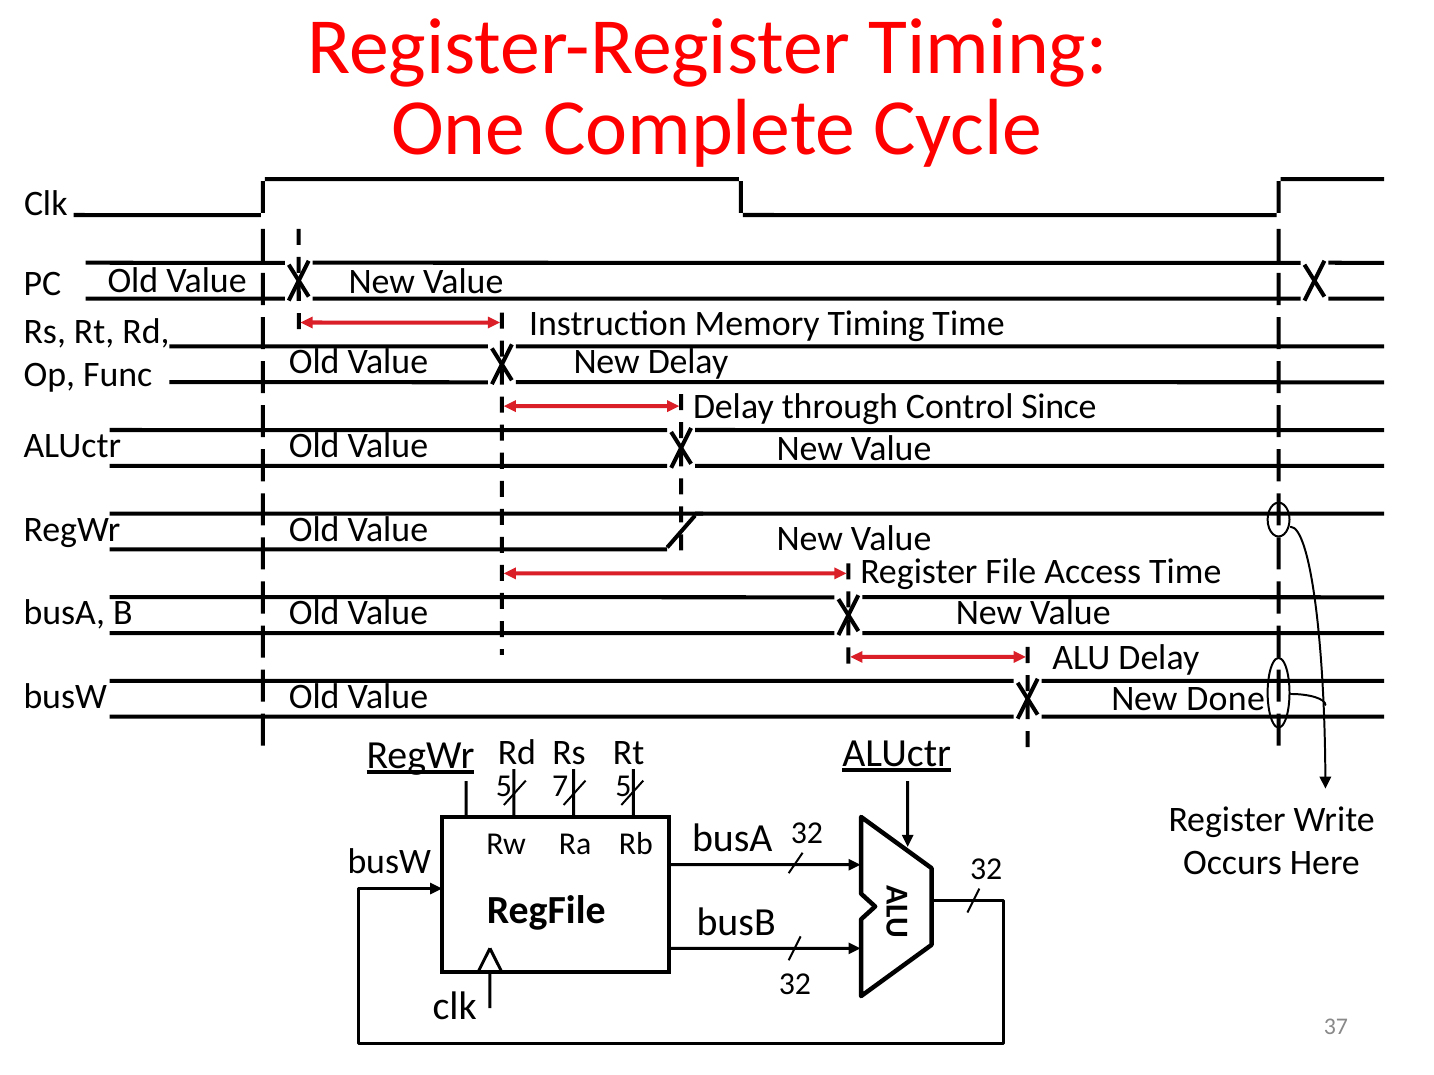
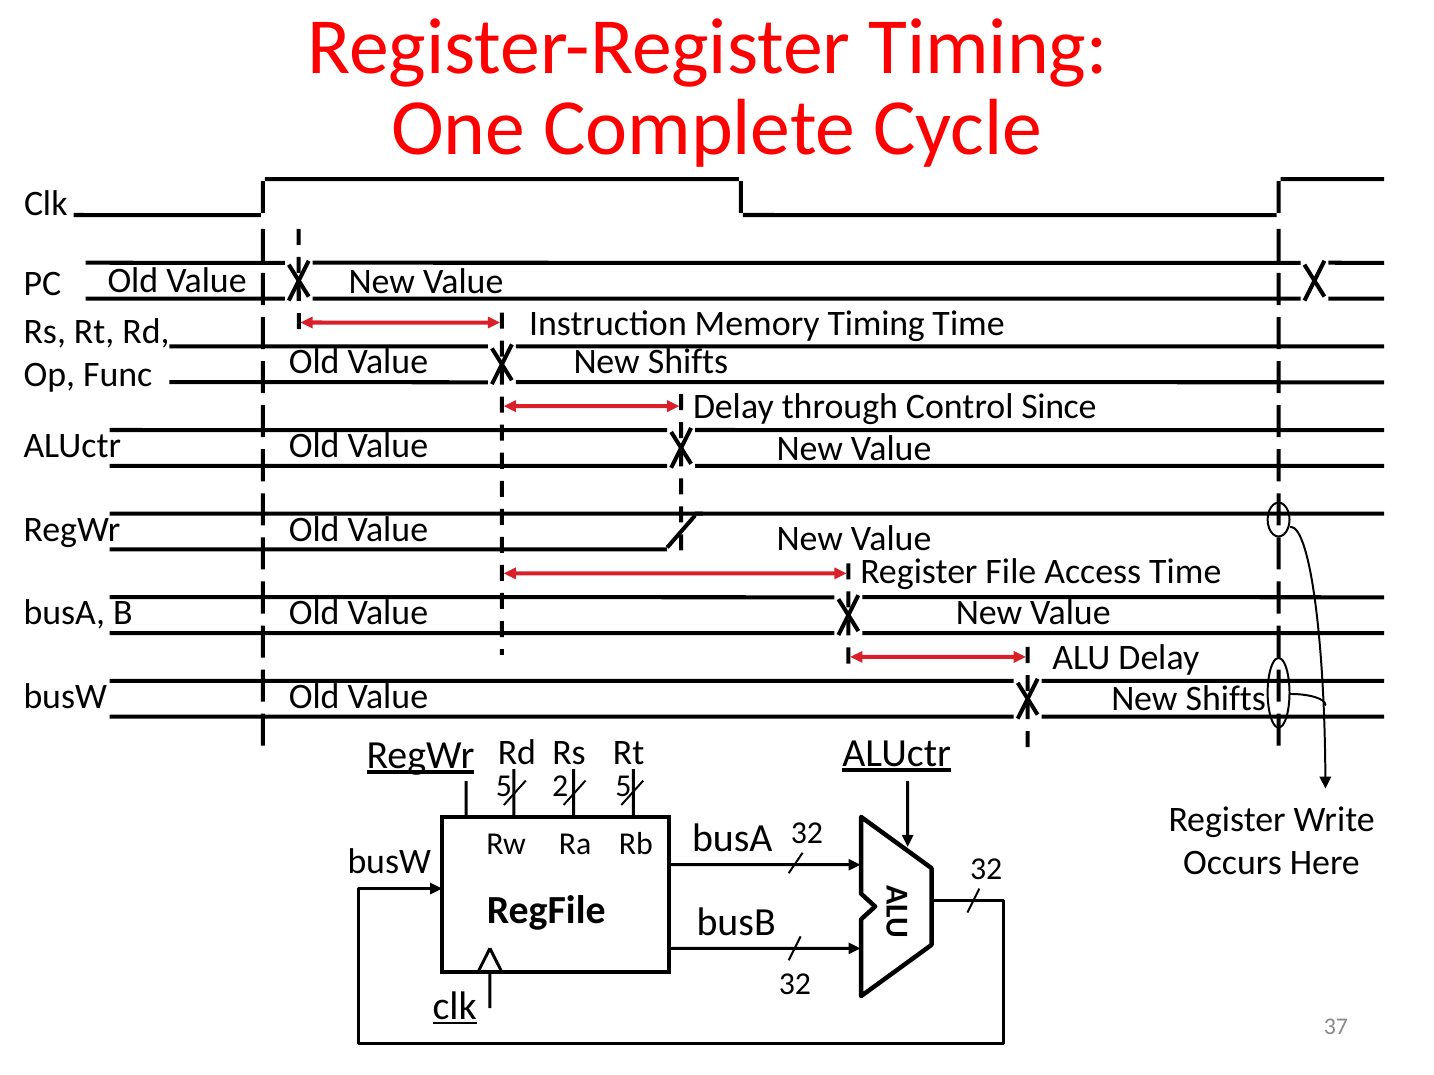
Delay at (688, 362): Delay -> Shifts
Done at (1226, 699): Done -> Shifts
7: 7 -> 2
clk at (455, 1006) underline: none -> present
